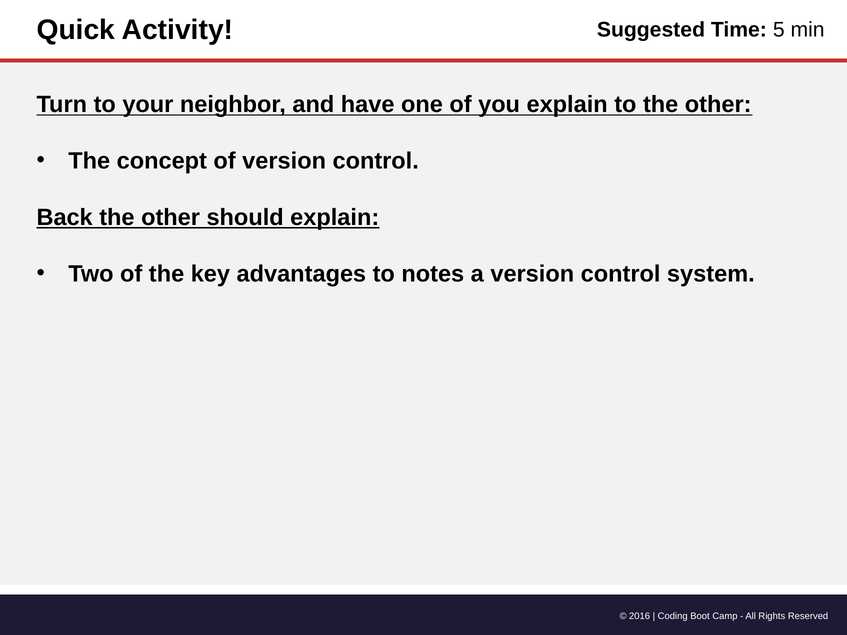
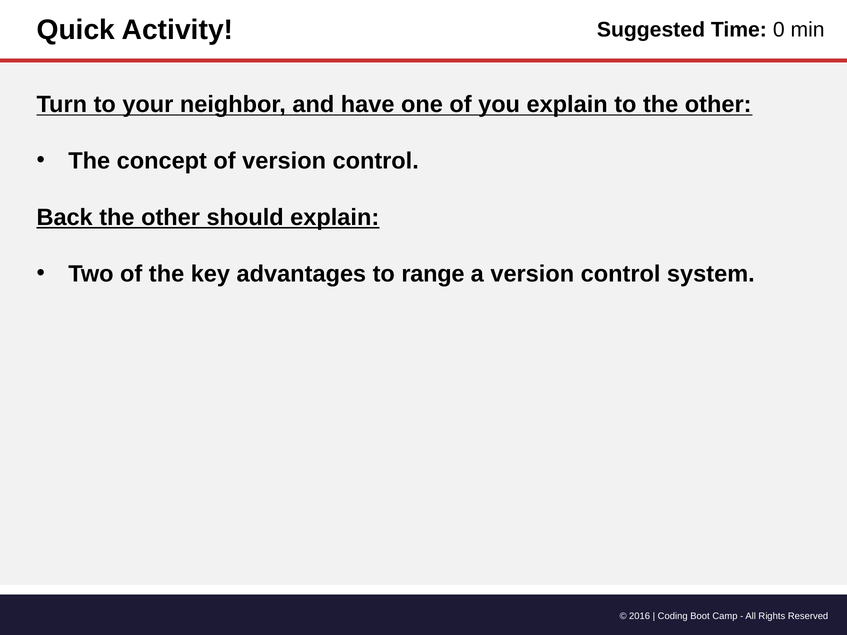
5: 5 -> 0
notes: notes -> range
